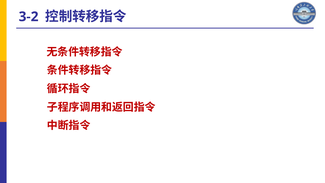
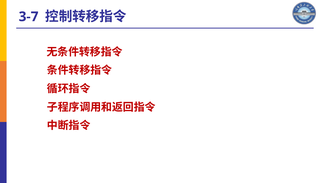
3-2: 3-2 -> 3-7
